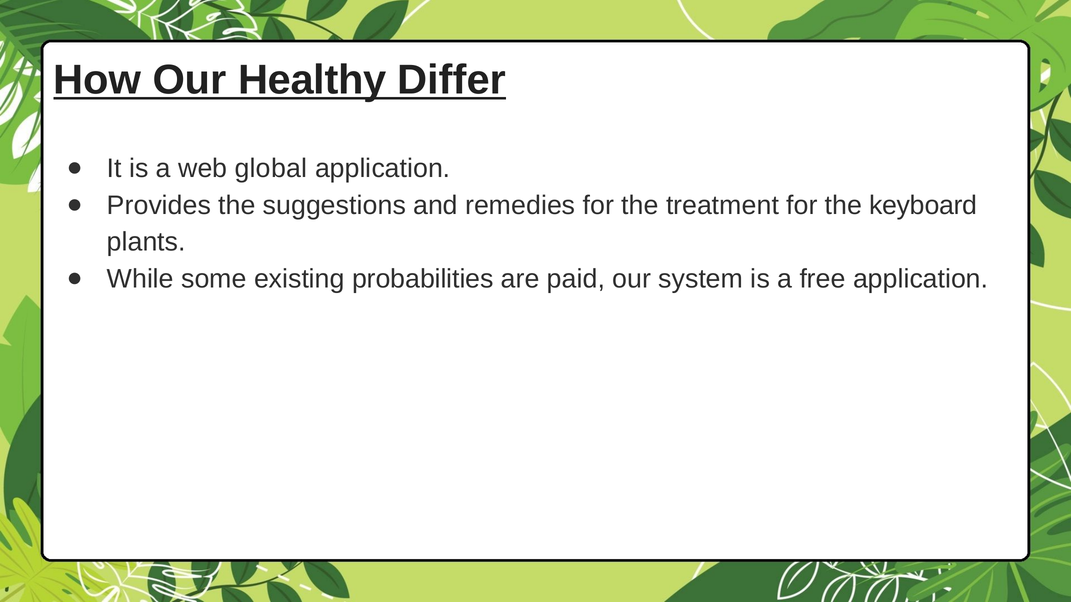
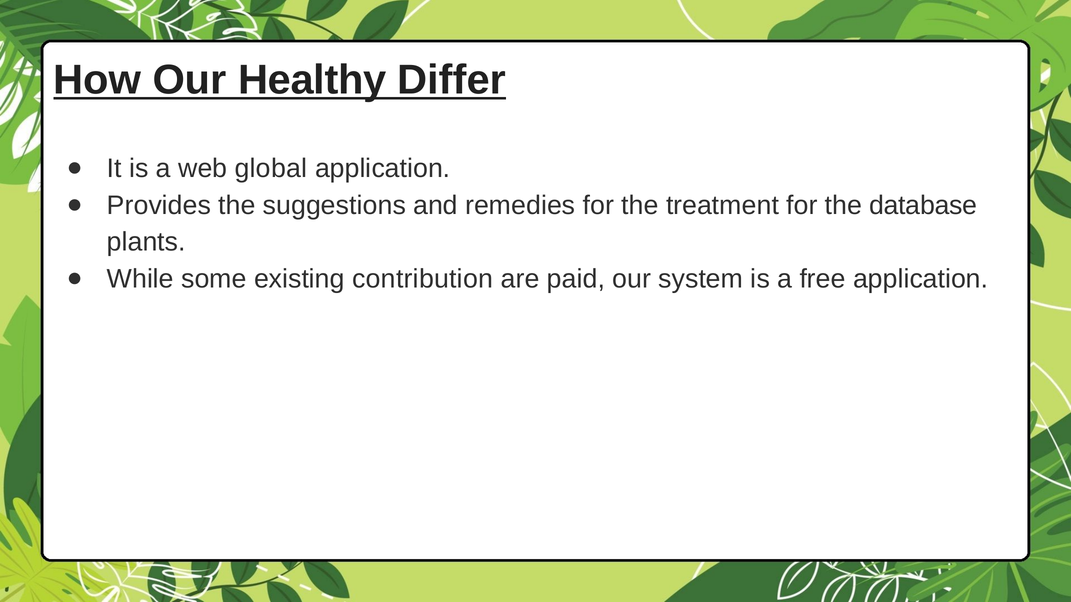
keyboard: keyboard -> database
probabilities: probabilities -> contribution
